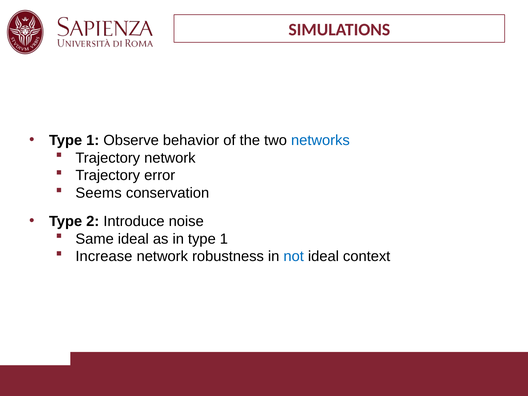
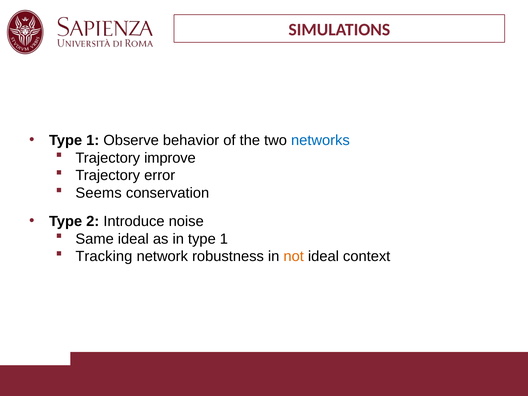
Trajectory network: network -> improve
Increase: Increase -> Tracking
not colour: blue -> orange
